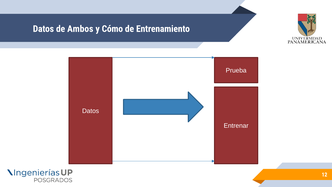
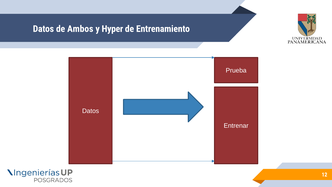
Cómo: Cómo -> Hyper
